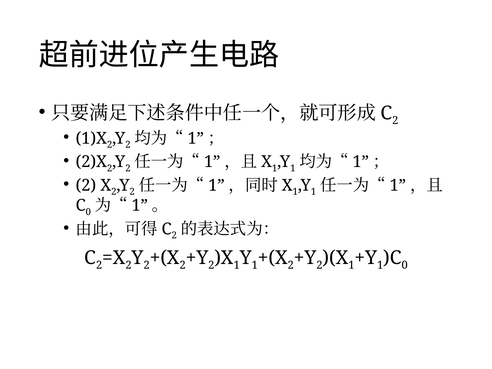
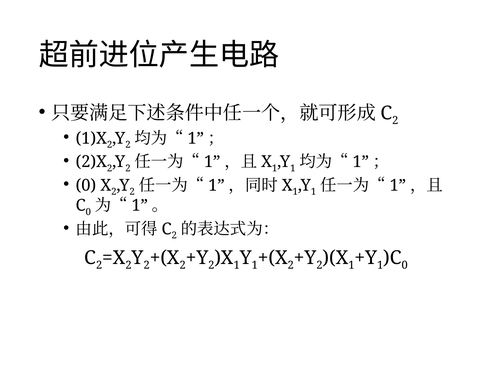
2 at (86, 185): 2 -> 0
